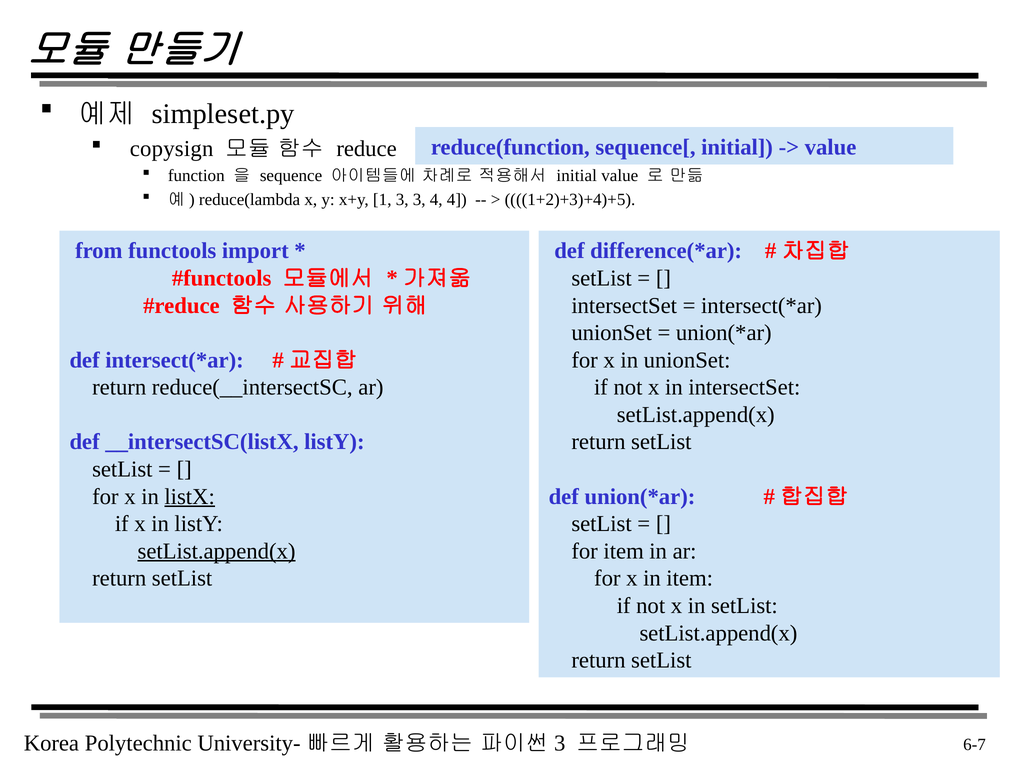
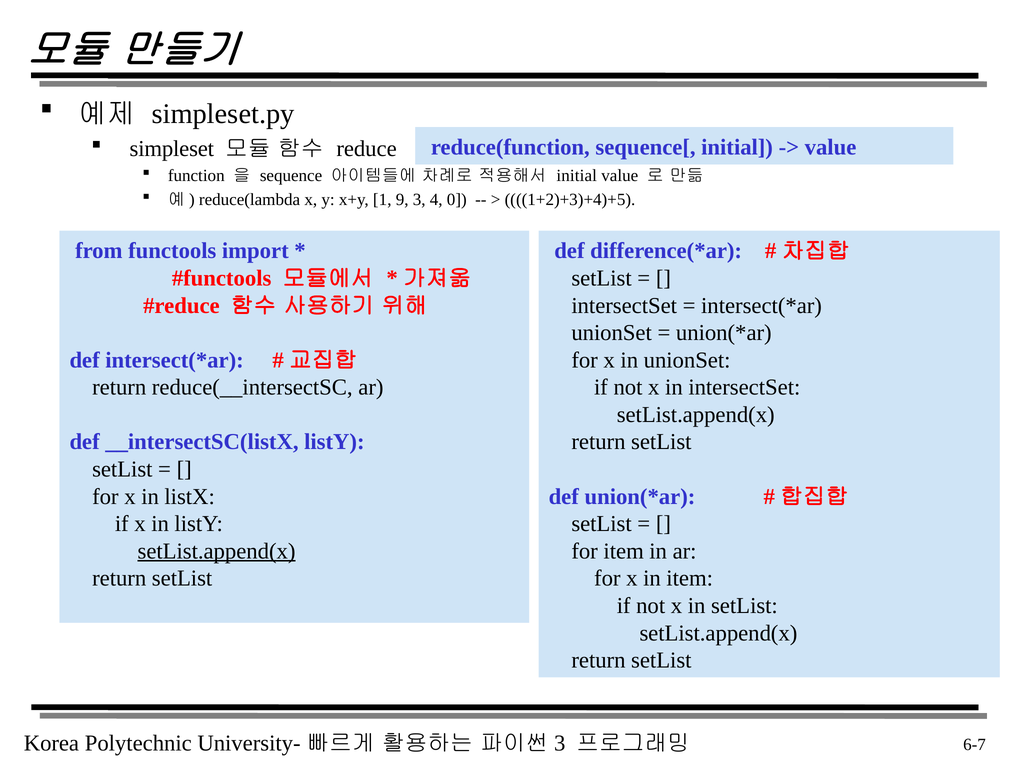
copysign: copysign -> simpleset
1 3: 3 -> 9
4 4: 4 -> 0
listX underline: present -> none
